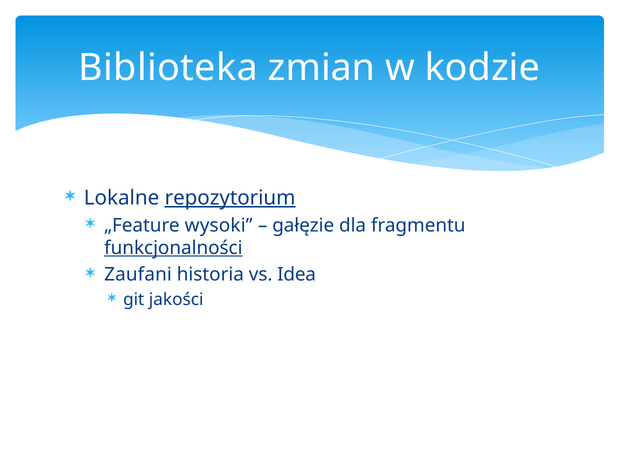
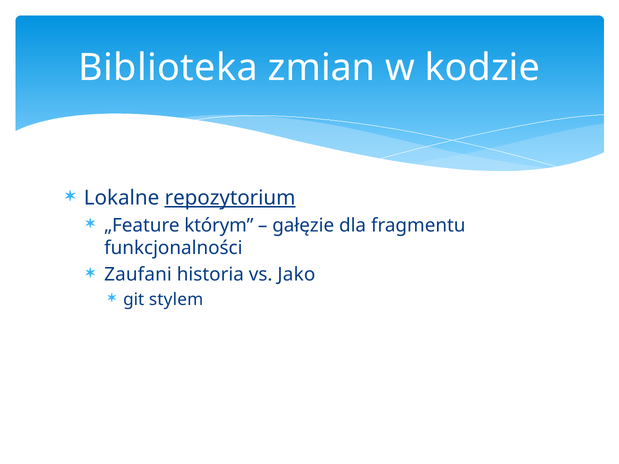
wysoki: wysoki -> którym
funkcjonalności underline: present -> none
Idea: Idea -> Jako
jakości: jakości -> stylem
